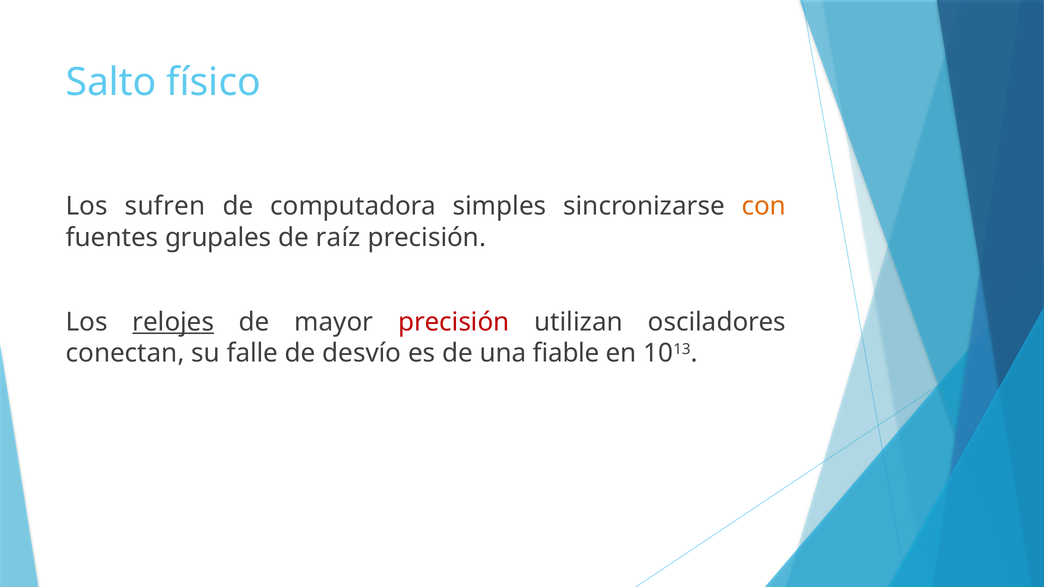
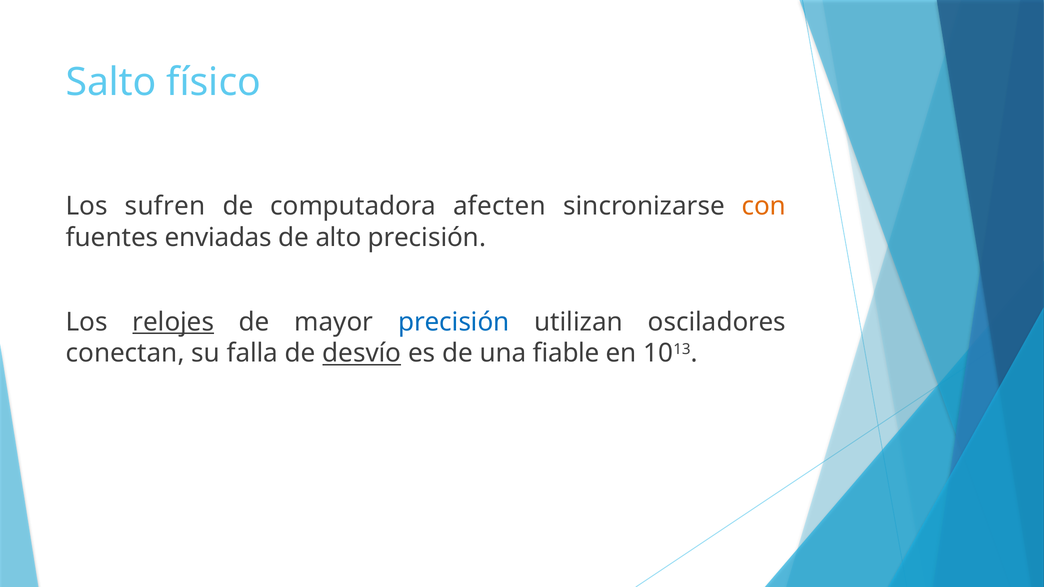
simples: simples -> afecten
grupales: grupales -> enviadas
raíz: raíz -> alto
precisión at (454, 322) colour: red -> blue
falle: falle -> falla
desvío underline: none -> present
